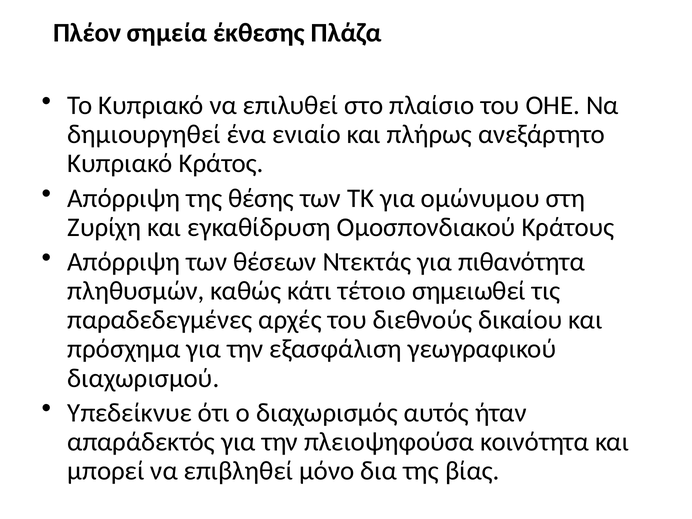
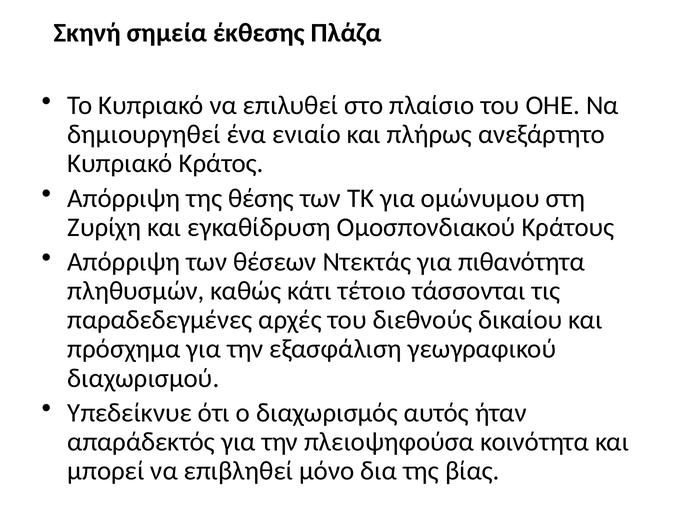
Πλέον: Πλέον -> Σκηνή
σημειωθεί: σημειωθεί -> τάσσονται
